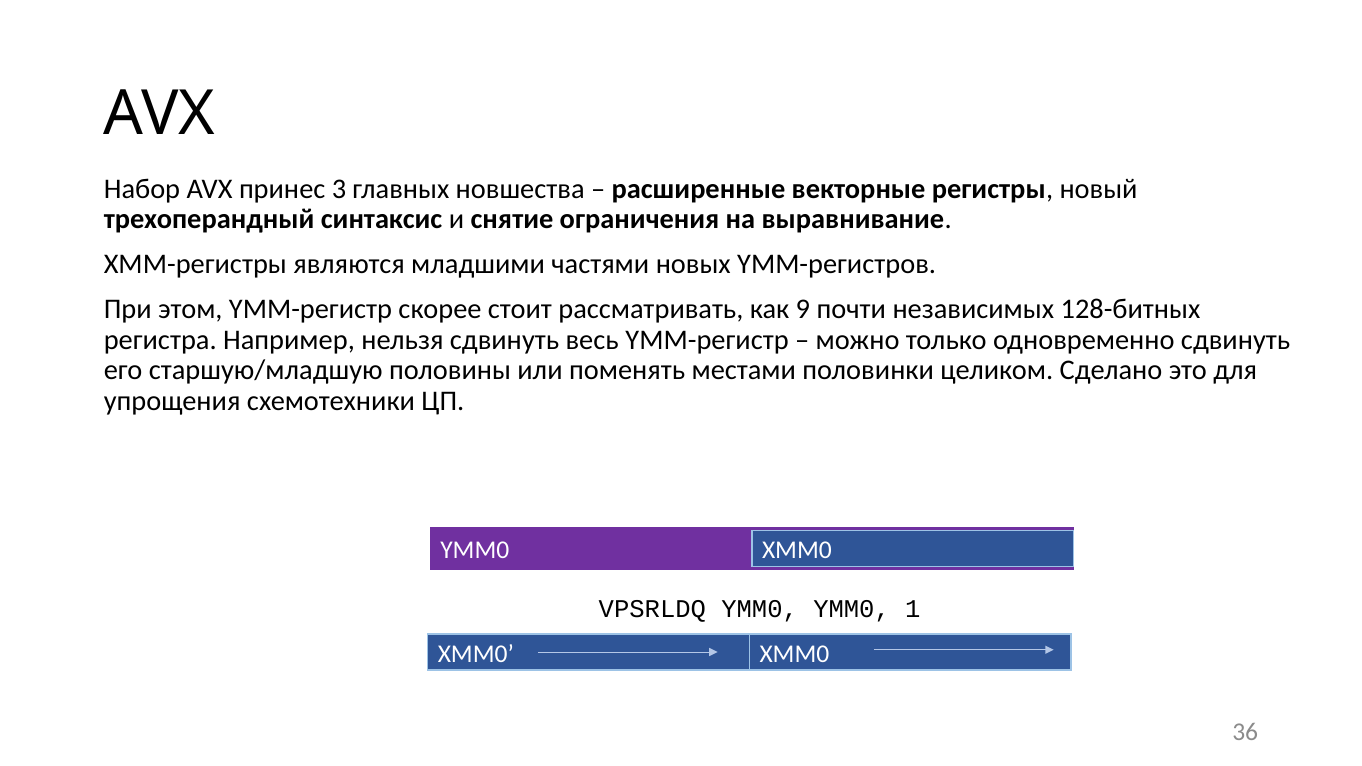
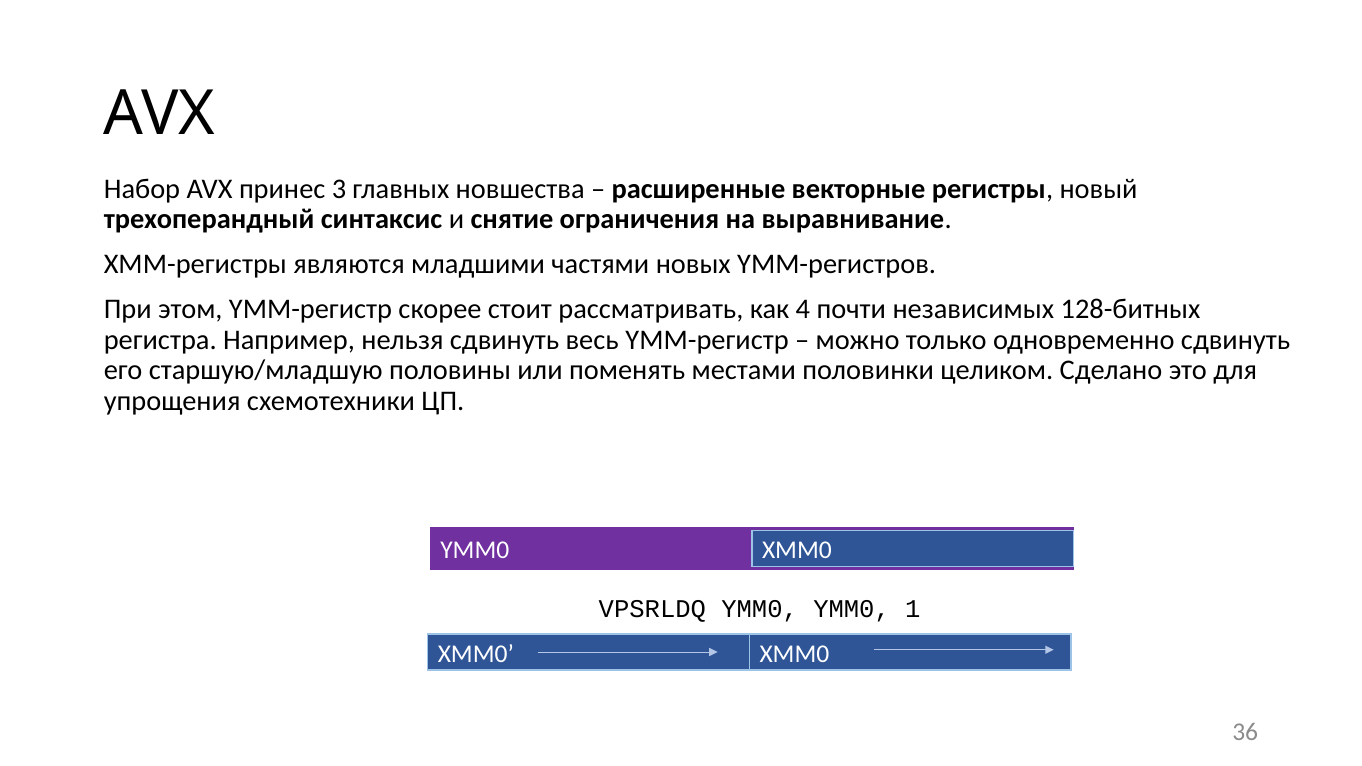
9: 9 -> 4
